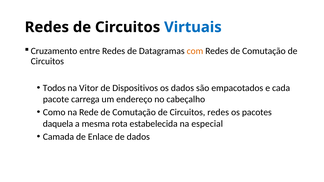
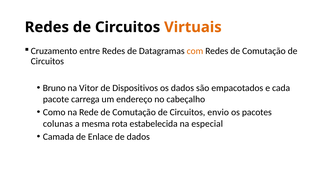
Virtuais colour: blue -> orange
Todos: Todos -> Bruno
Circuitos redes: redes -> envio
daquela: daquela -> colunas
